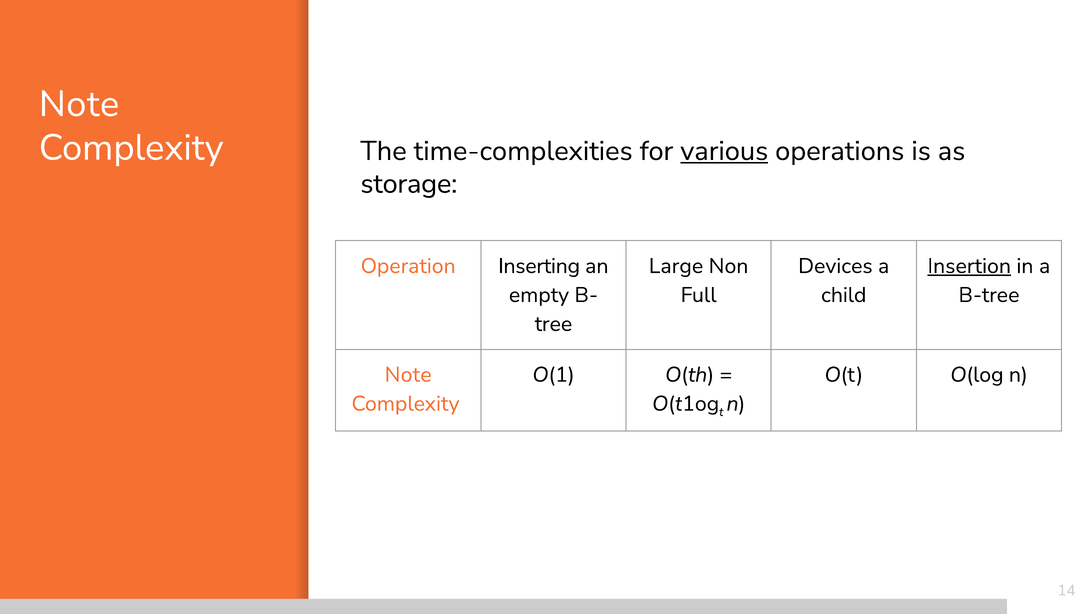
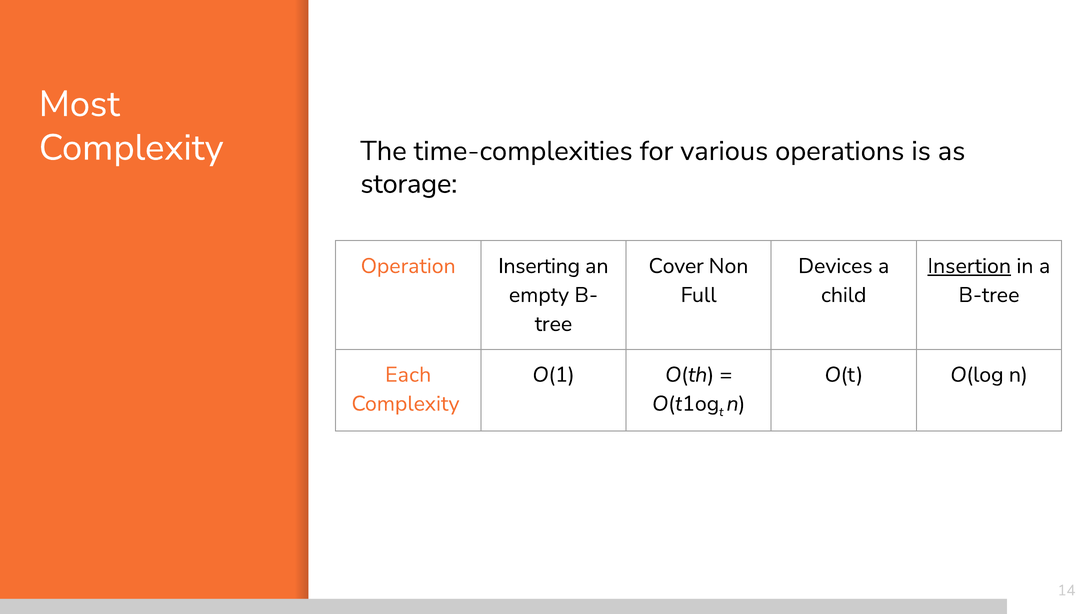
Note at (79, 104): Note -> Most
various underline: present -> none
Large: Large -> Cover
Note at (408, 375): Note -> Each
